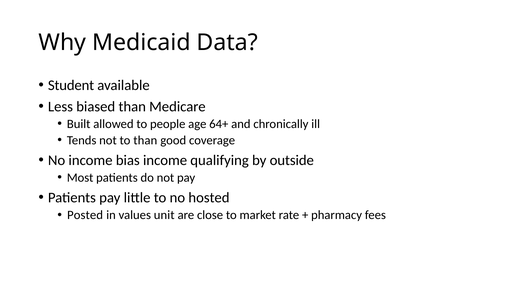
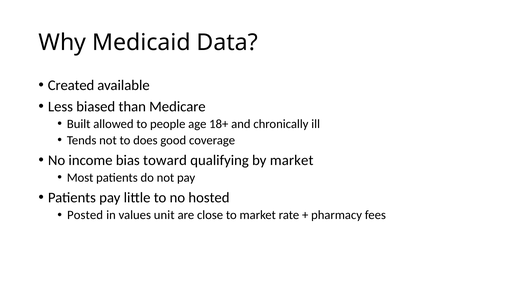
Student: Student -> Created
64+: 64+ -> 18+
to than: than -> does
bias income: income -> toward
by outside: outside -> market
